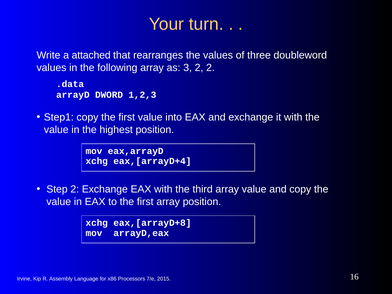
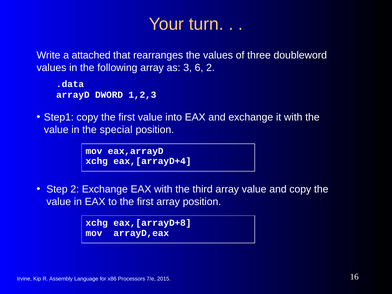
3 2: 2 -> 6
highest: highest -> special
